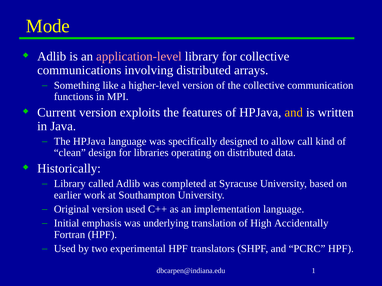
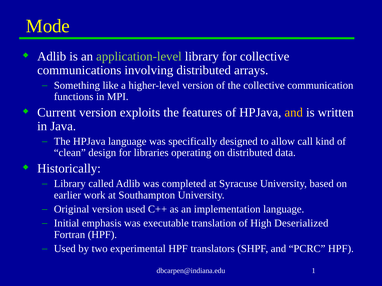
application-level colour: pink -> light green
underlying: underlying -> executable
Accidentally: Accidentally -> Deserialized
